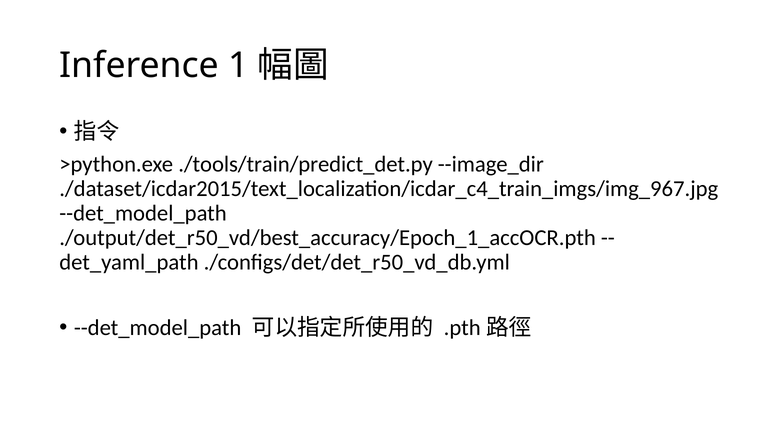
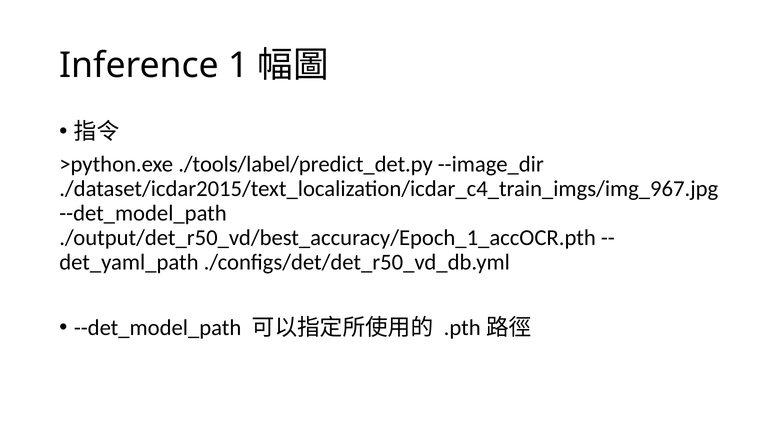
./tools/train/predict_det.py: ./tools/train/predict_det.py -> ./tools/label/predict_det.py
